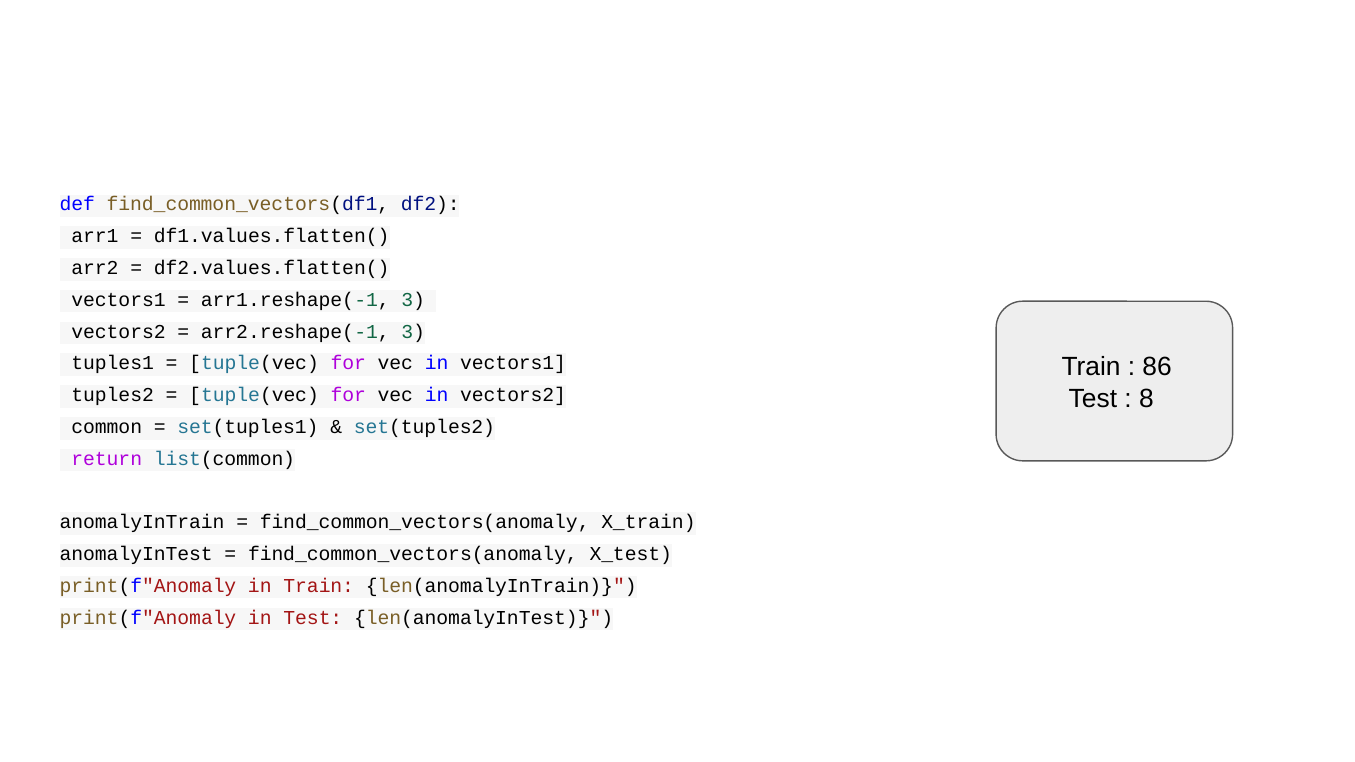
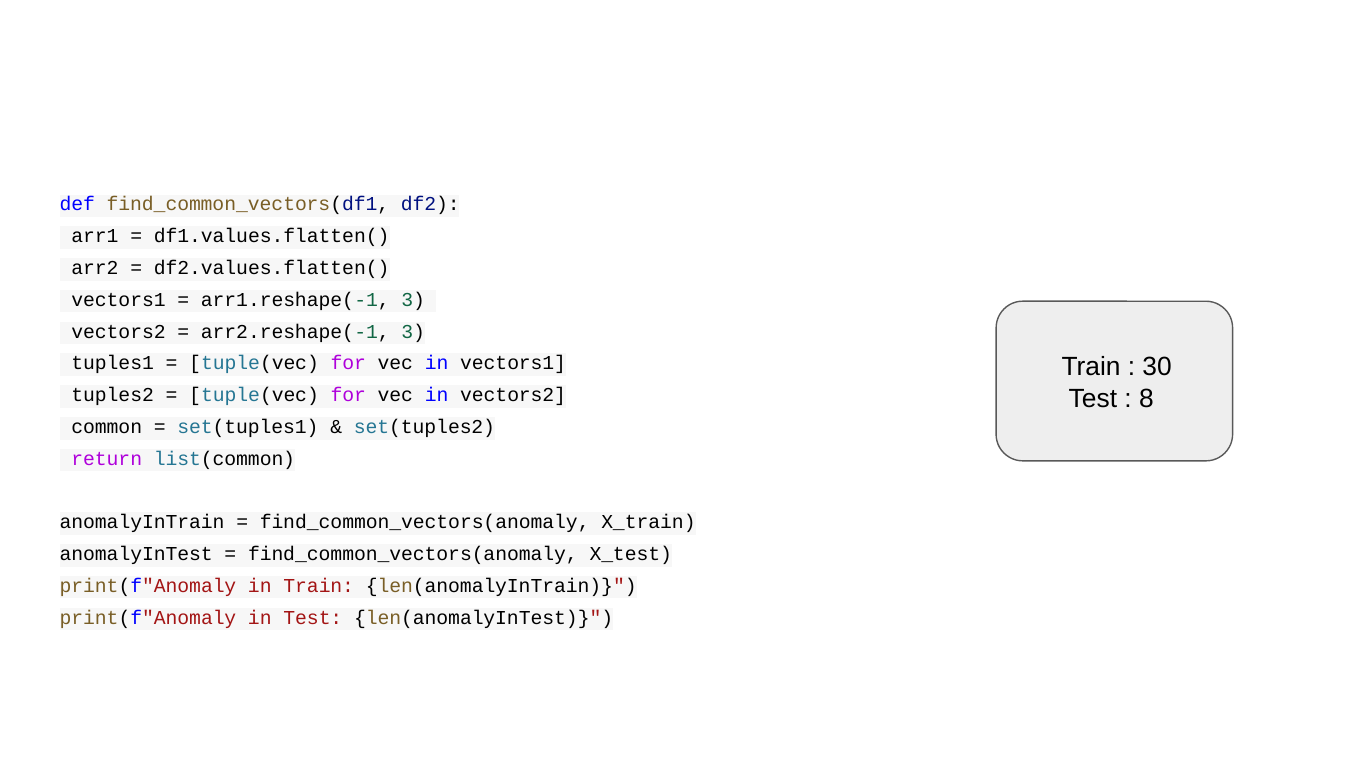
86: 86 -> 30
